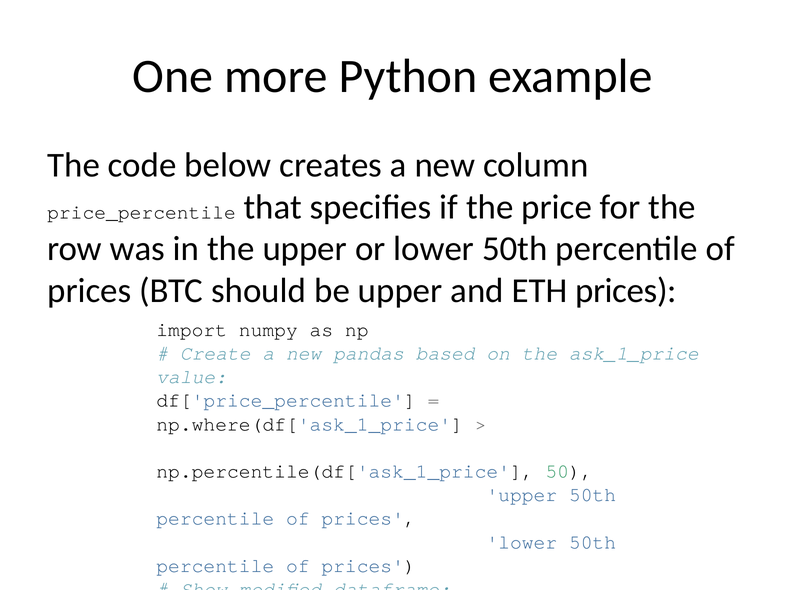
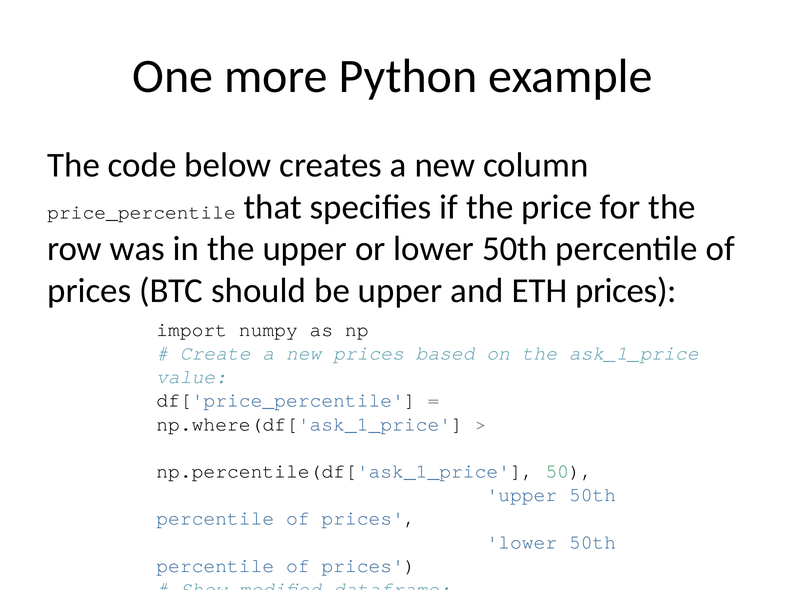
new pandas: pandas -> prices
